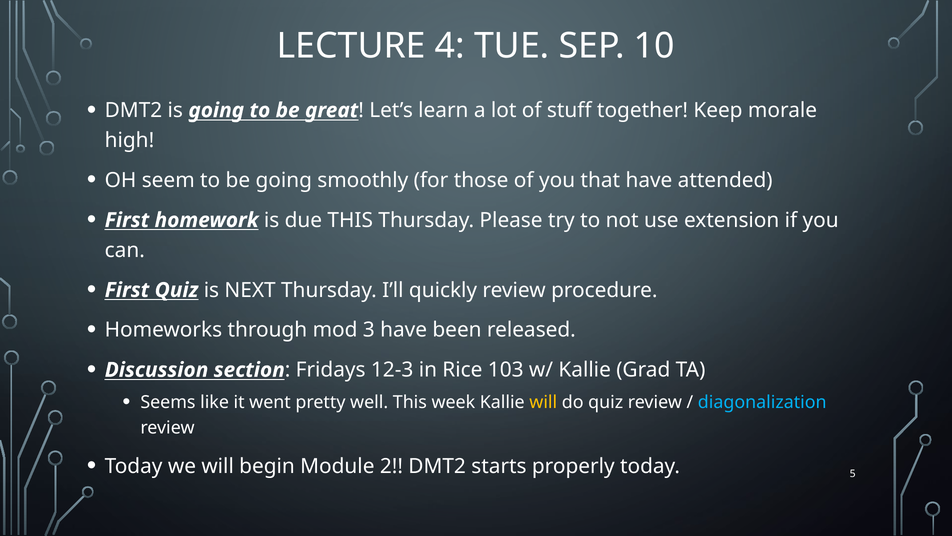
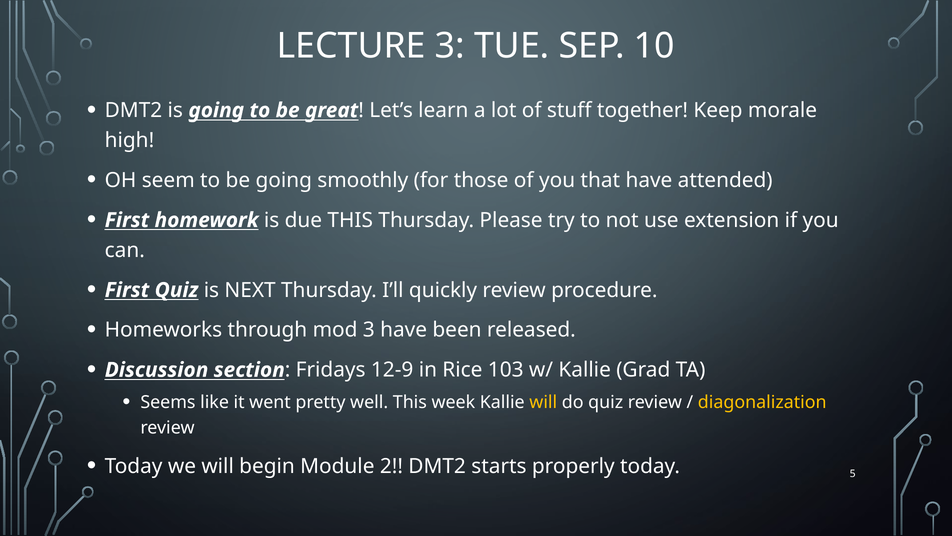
LECTURE 4: 4 -> 3
12-3: 12-3 -> 12-9
diagonalization colour: light blue -> yellow
